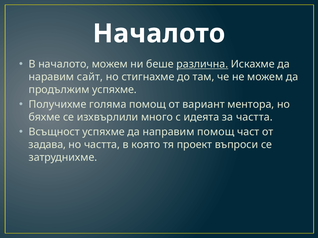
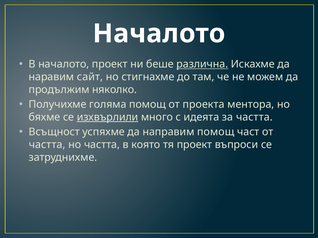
началото можем: можем -> проект
продължим успяхме: успяхме -> няколко
вариант: вариант -> проекта
изхвърлили underline: none -> present
задава at (47, 145): задава -> частта
